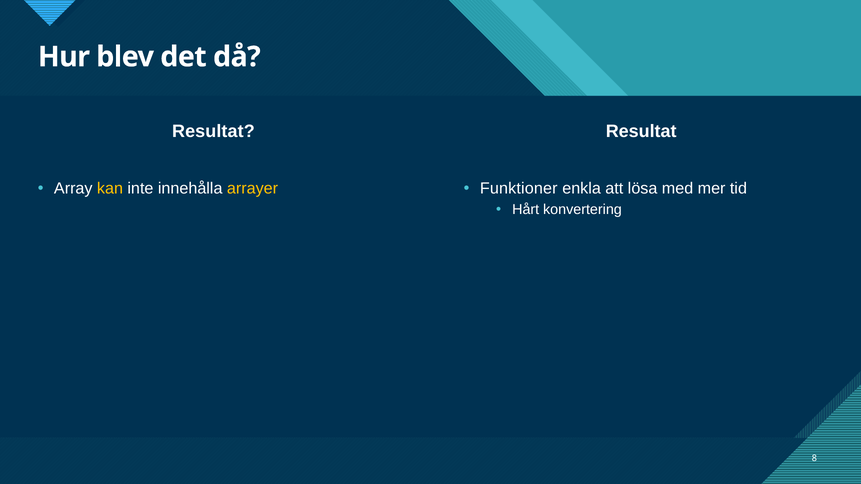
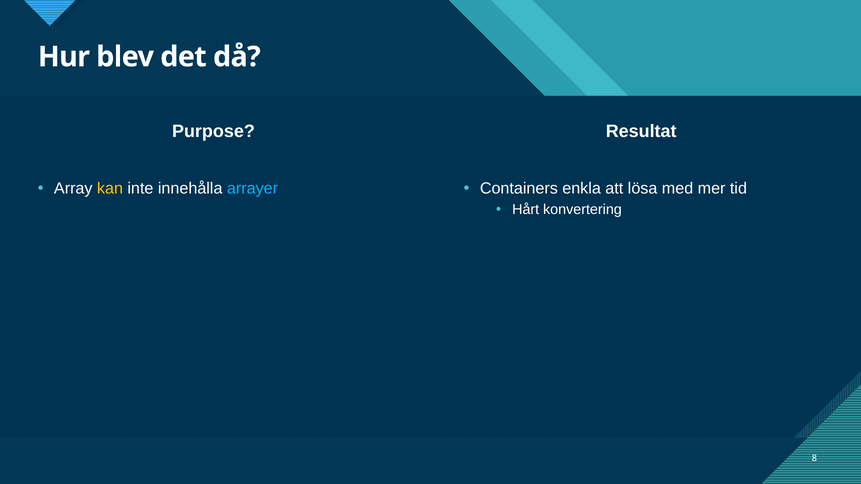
Resultat at (213, 132): Resultat -> Purpose
arrayer colour: yellow -> light blue
Funktioner: Funktioner -> Containers
